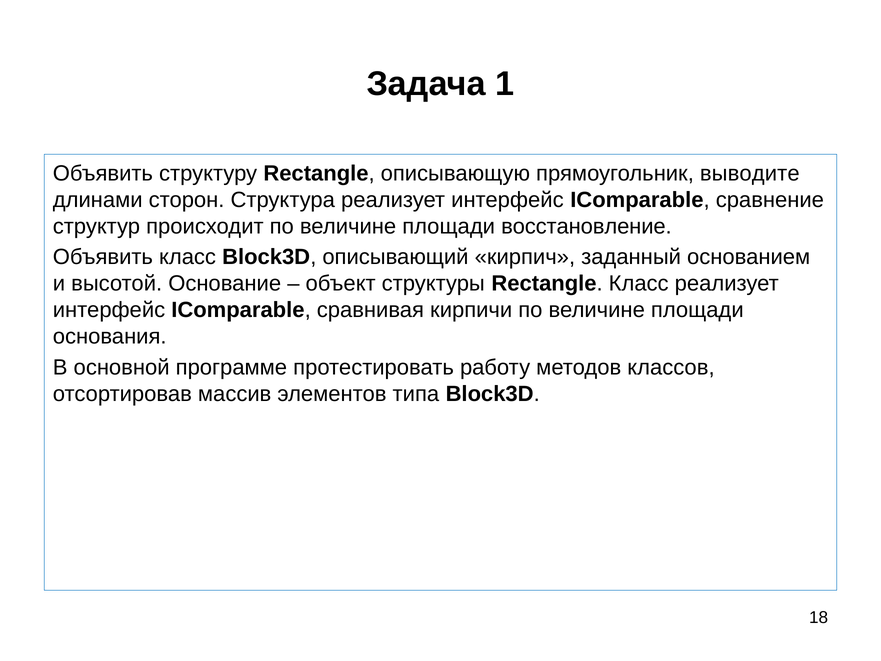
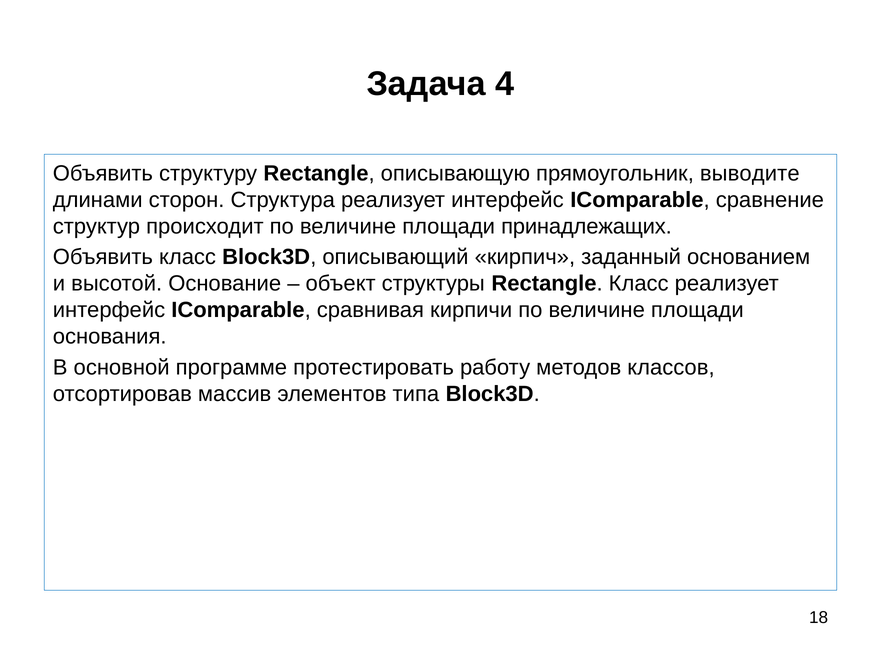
1: 1 -> 4
восстановление: восстановление -> принадлежащих
